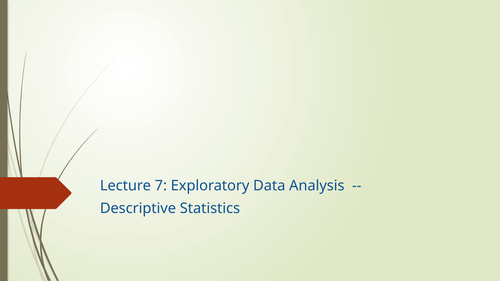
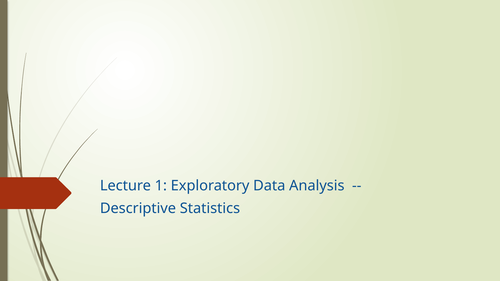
7: 7 -> 1
